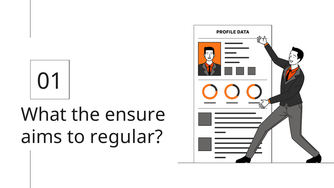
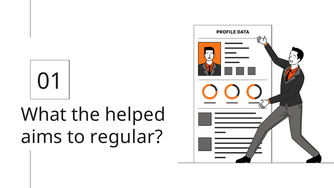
ensure: ensure -> helped
